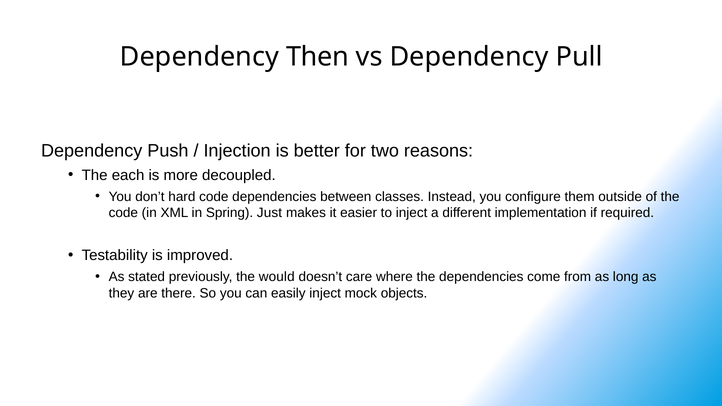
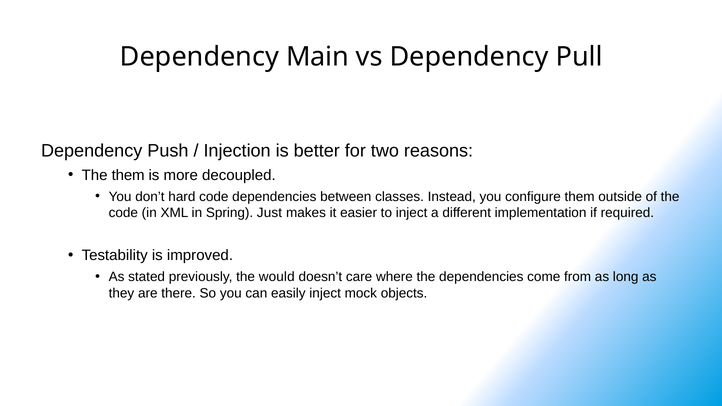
Then: Then -> Main
The each: each -> them
